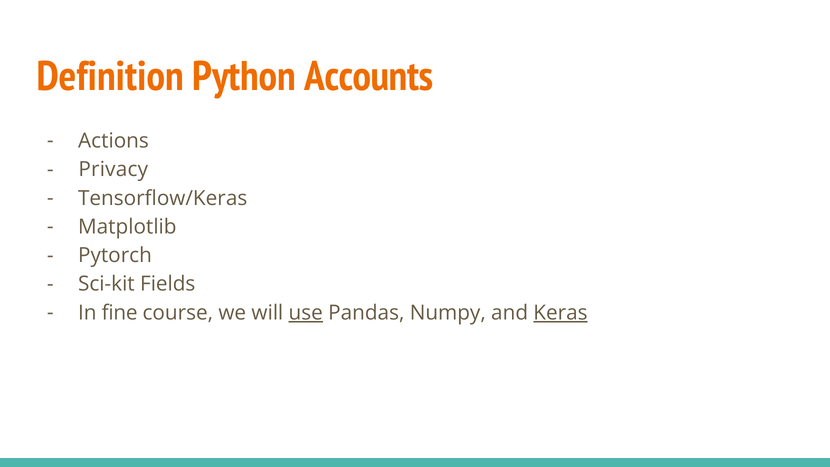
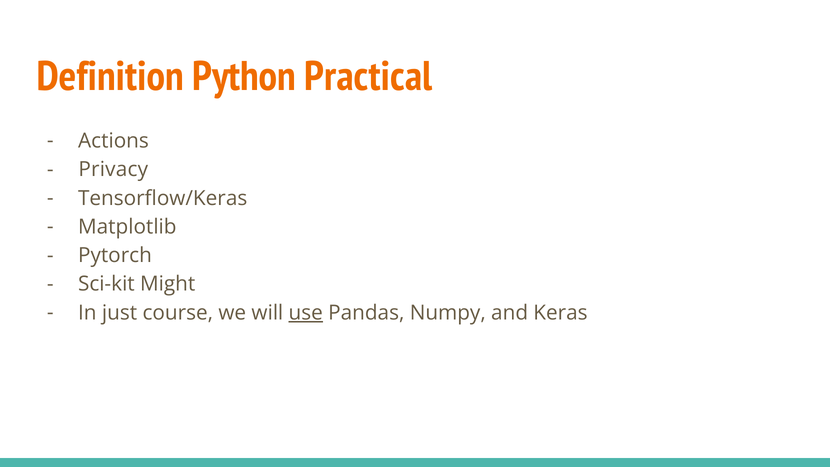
Accounts: Accounts -> Practical
Fields: Fields -> Might
fine: fine -> just
Keras underline: present -> none
